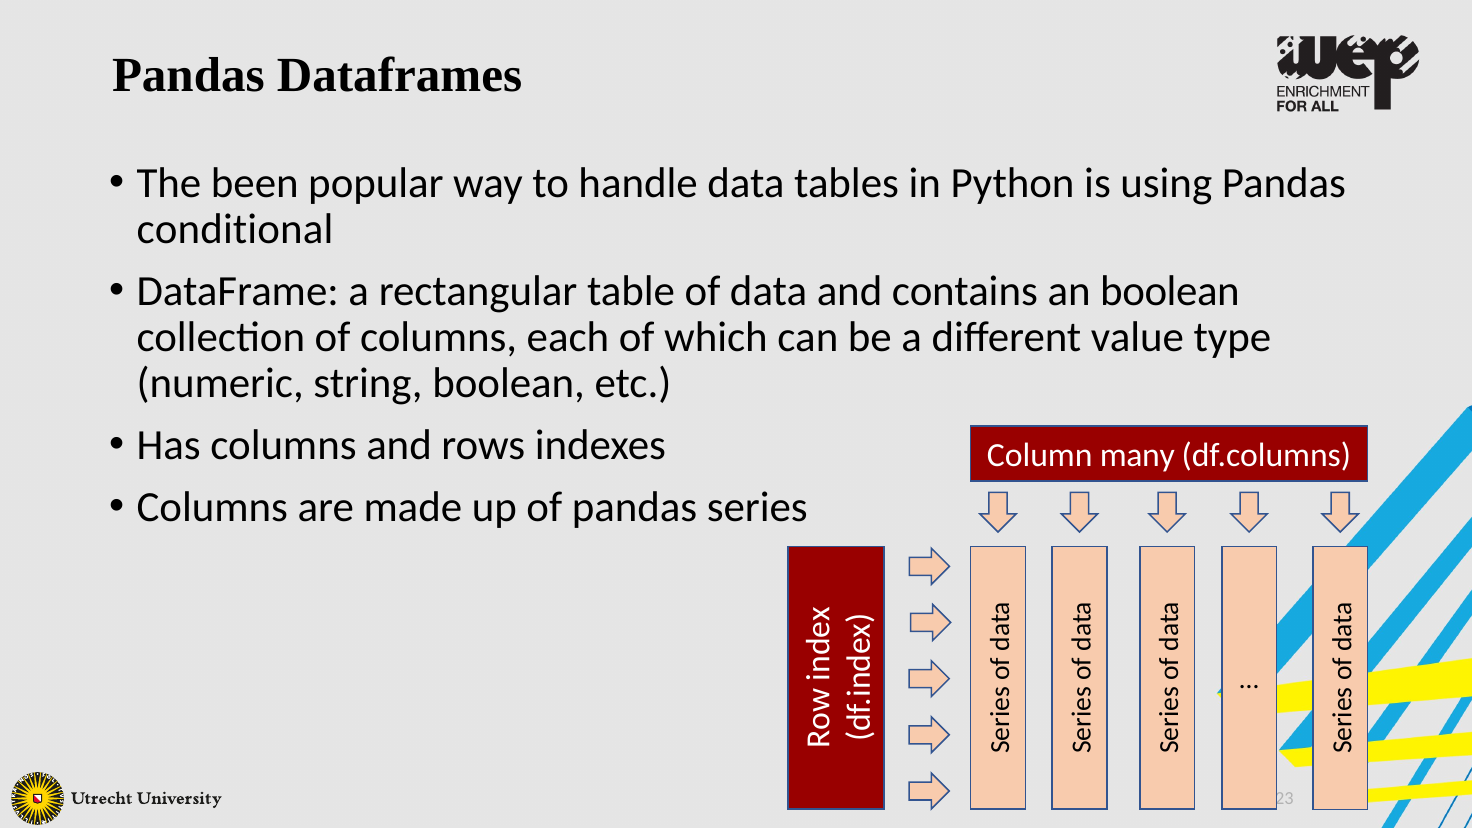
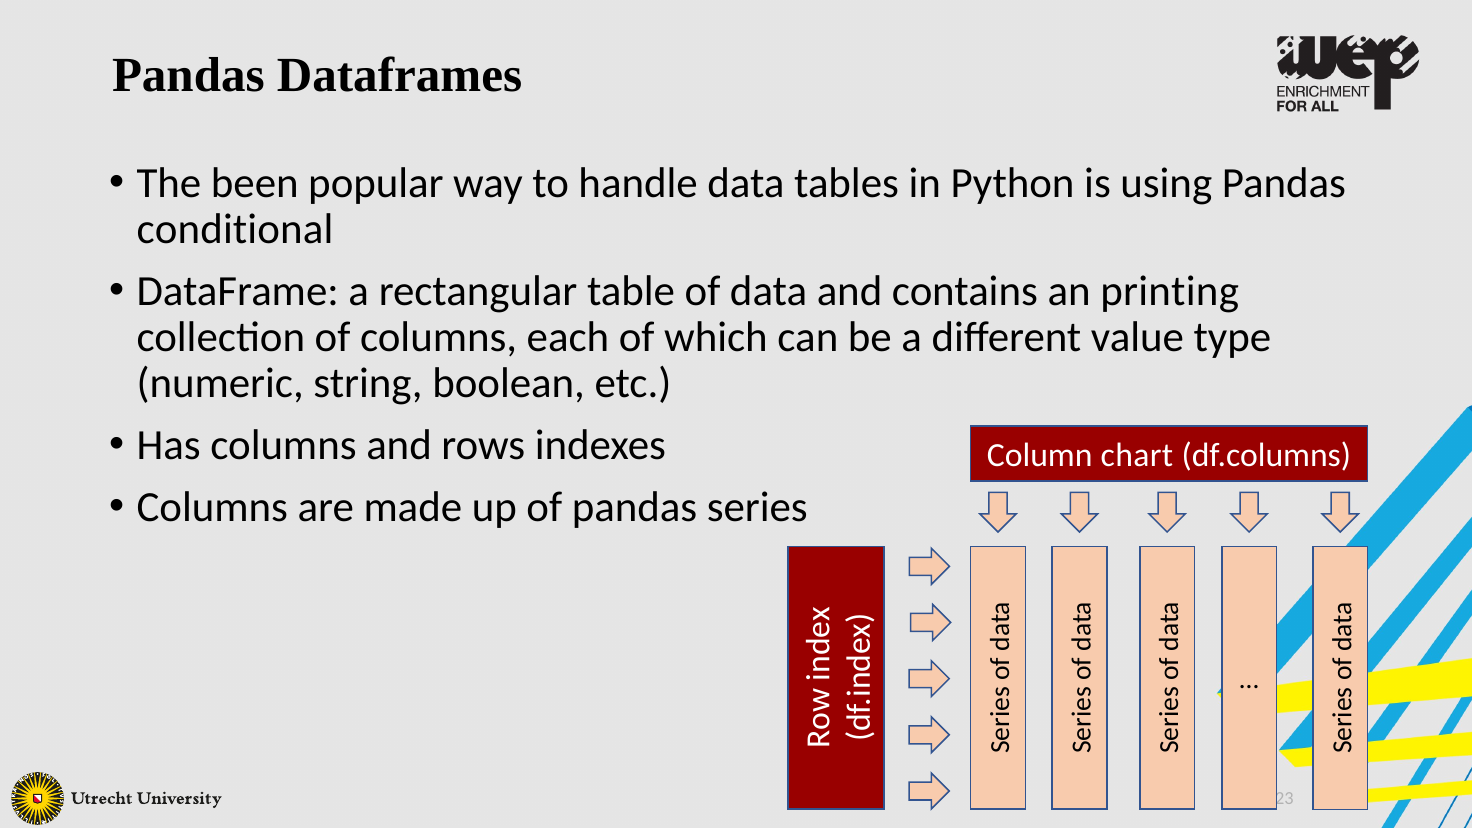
an boolean: boolean -> printing
many: many -> chart
